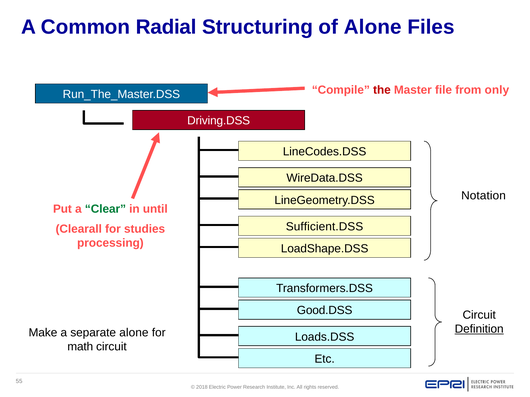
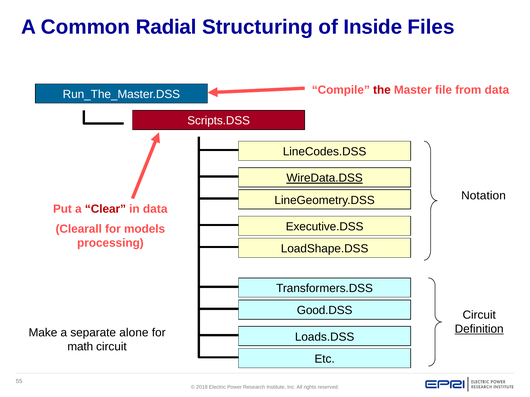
of Alone: Alone -> Inside
from only: only -> data
Driving.DSS: Driving.DSS -> Scripts.DSS
WireData.DSS underline: none -> present
Clear colour: green -> red
in until: until -> data
Sufficient.DSS: Sufficient.DSS -> Executive.DSS
studies: studies -> models
